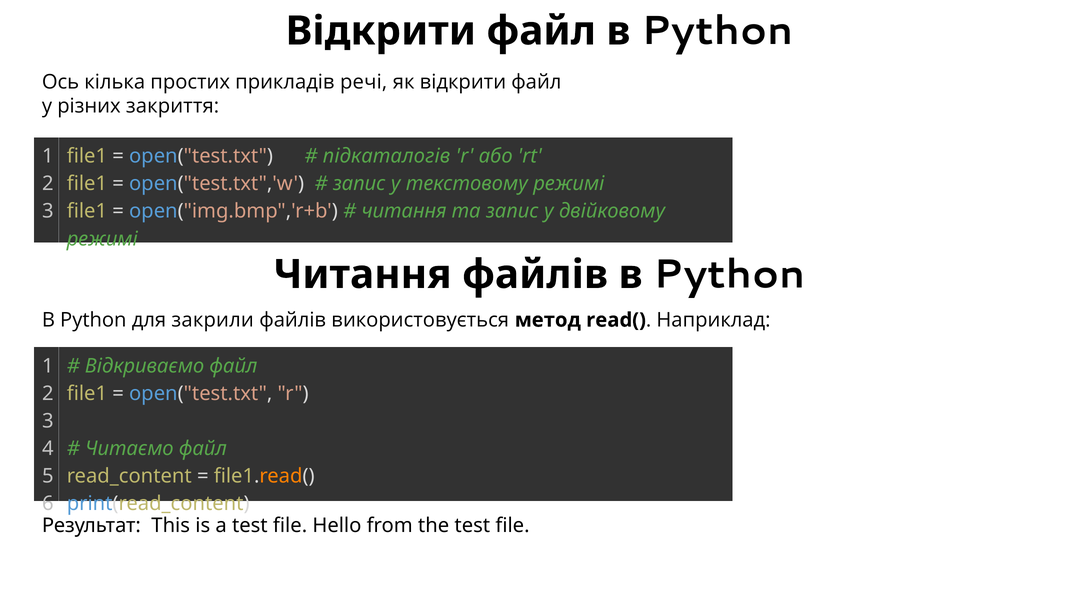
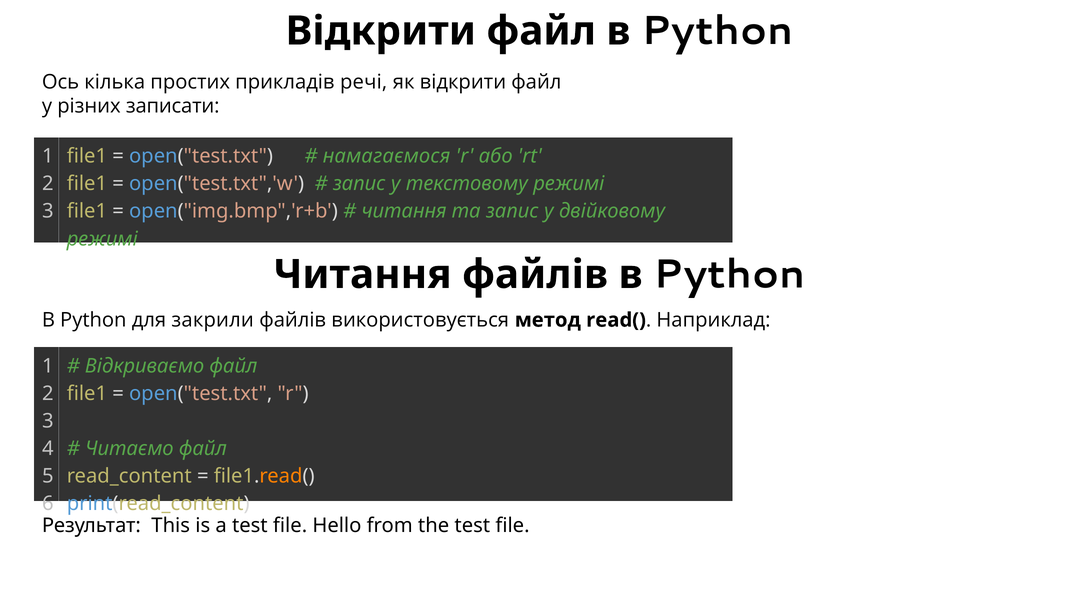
закриття: закриття -> записати
підкаталогів: підкаталогів -> намагаємося
